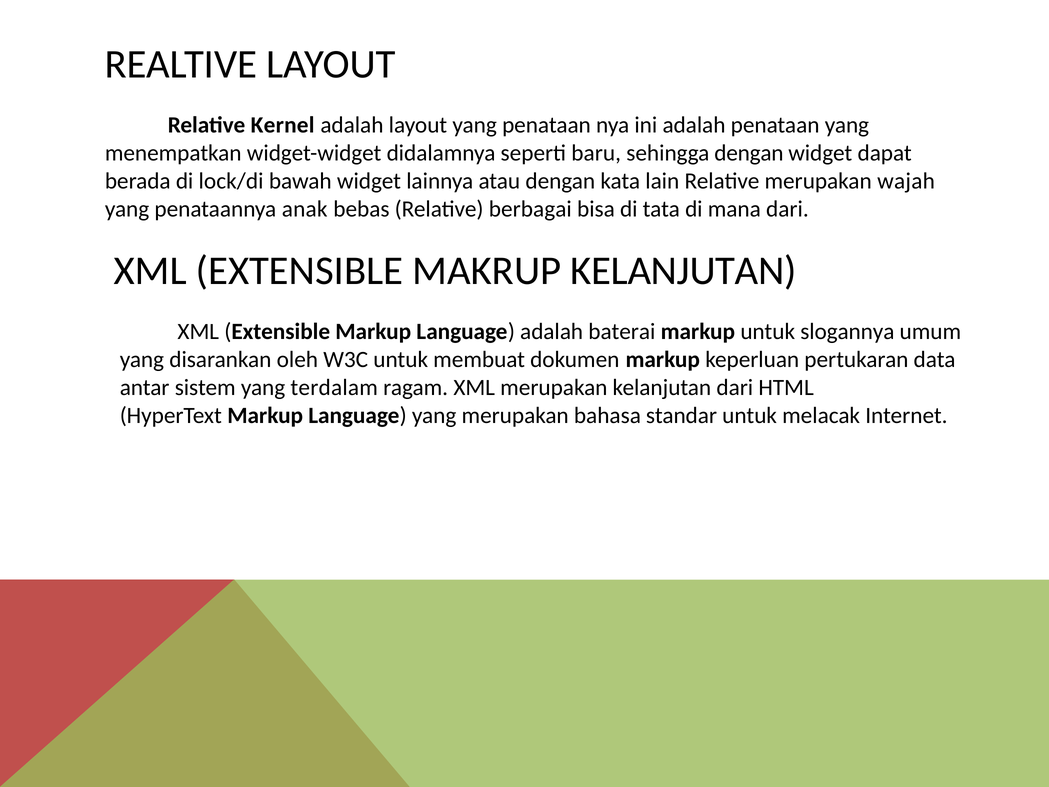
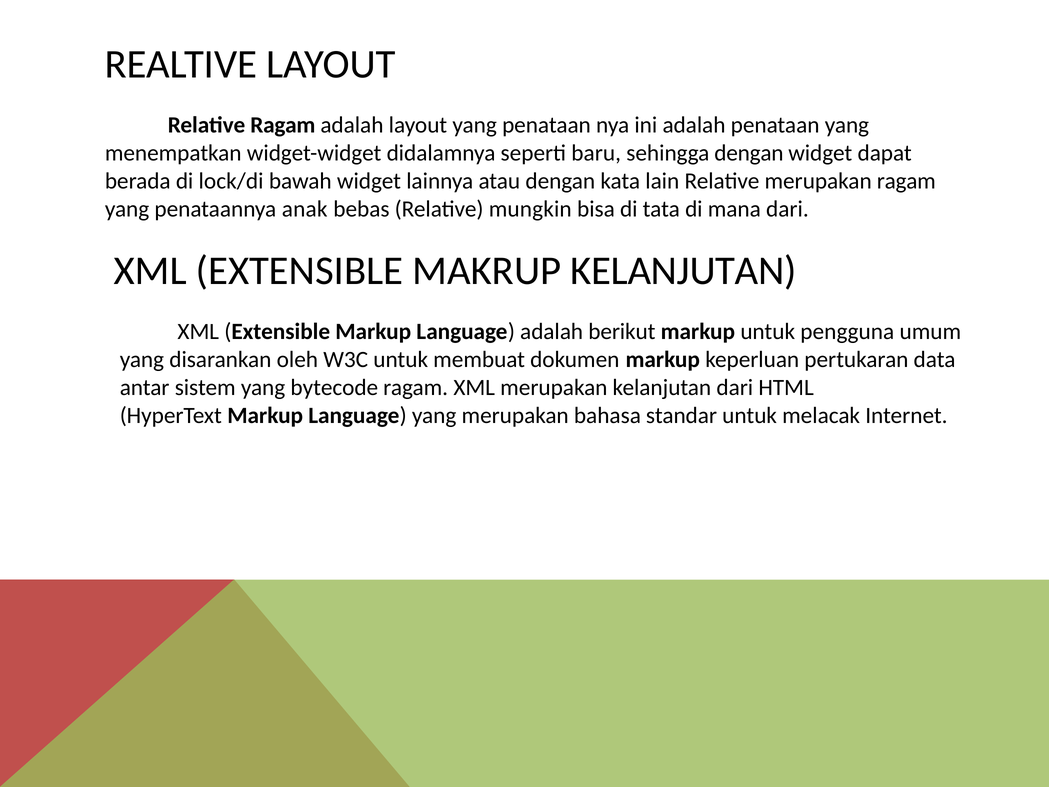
Relative Kernel: Kernel -> Ragam
merupakan wajah: wajah -> ragam
berbagai: berbagai -> mungkin
baterai: baterai -> berikut
slogannya: slogannya -> pengguna
terdalam: terdalam -> bytecode
